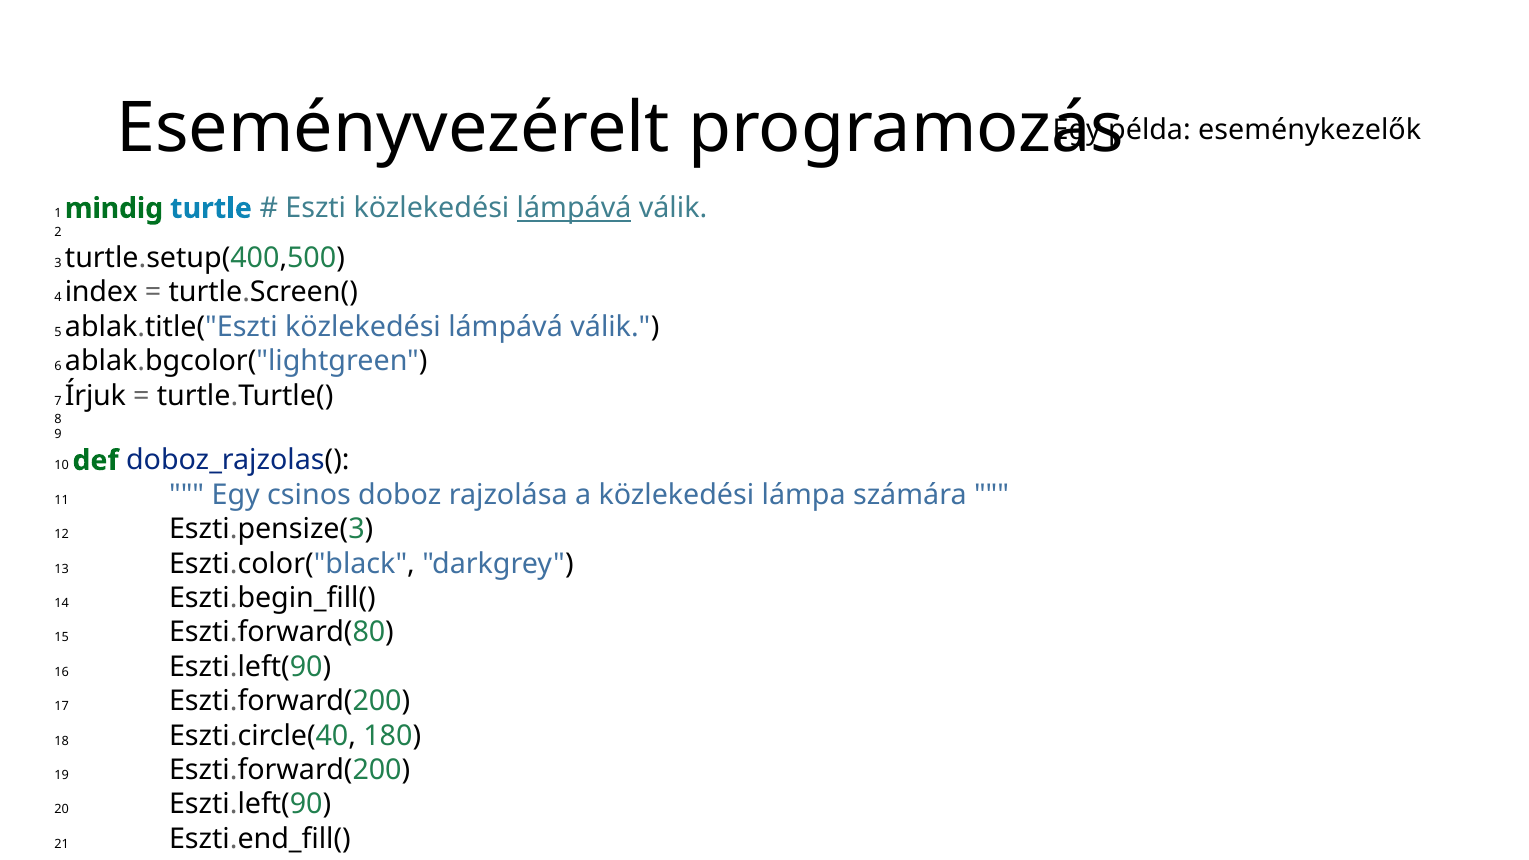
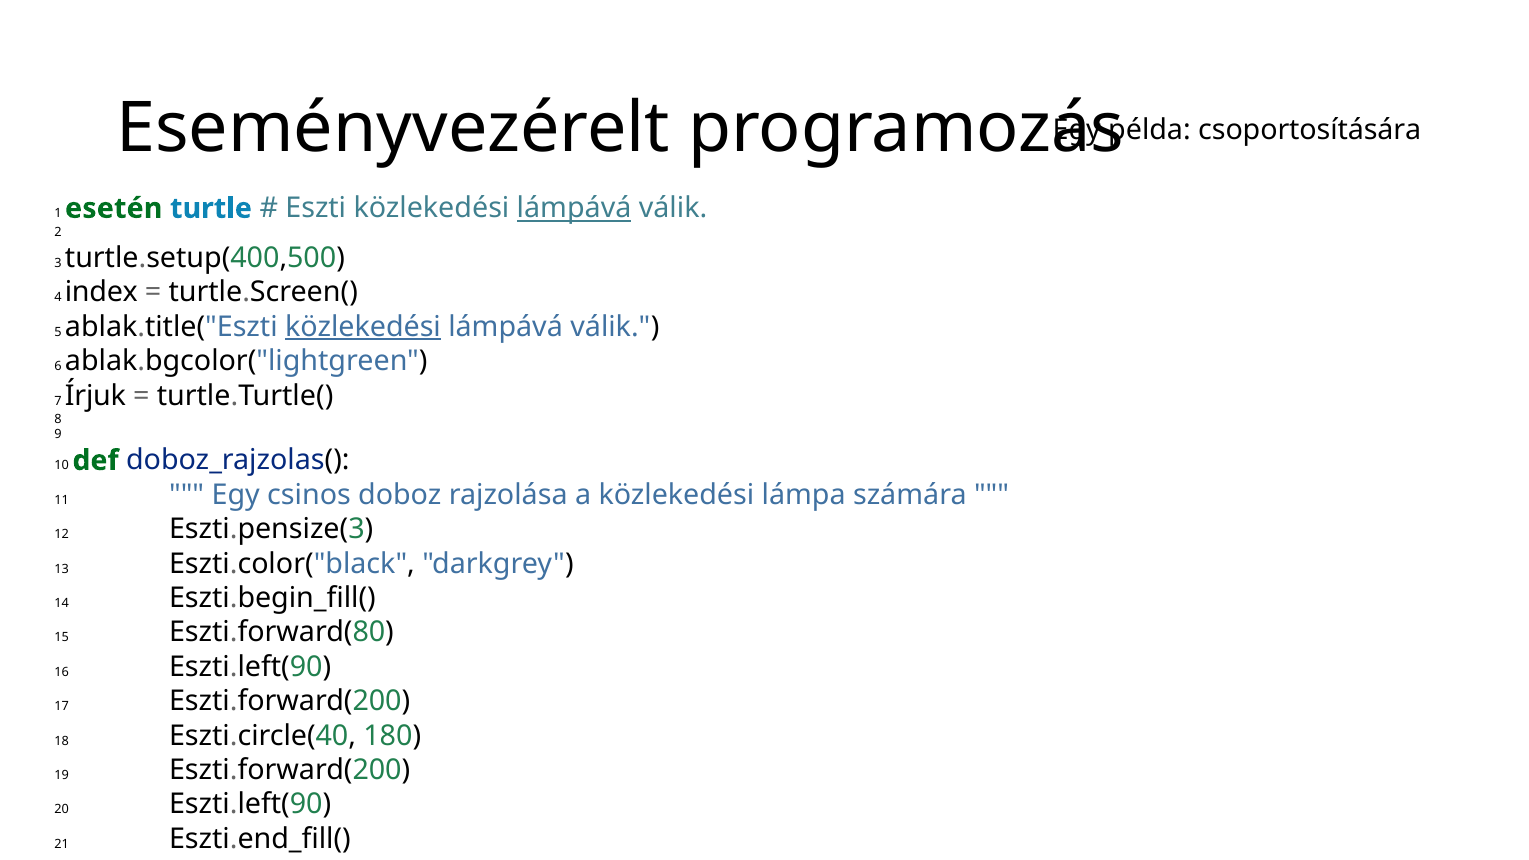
eseménykezelők: eseménykezelők -> csoportosítására
mindig: mindig -> esetén
közlekedési at (363, 327) underline: none -> present
